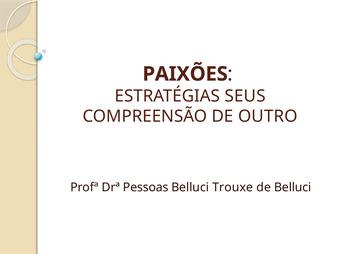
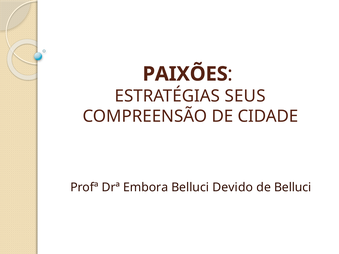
OUTRO: OUTRO -> CIDADE
Pessoas: Pessoas -> Embora
Trouxe: Trouxe -> Devido
